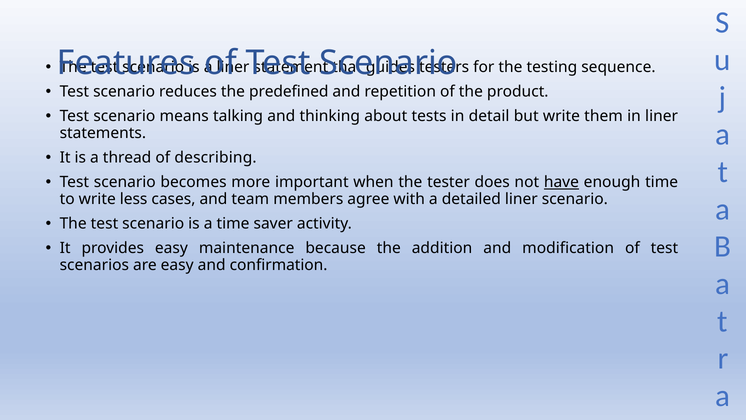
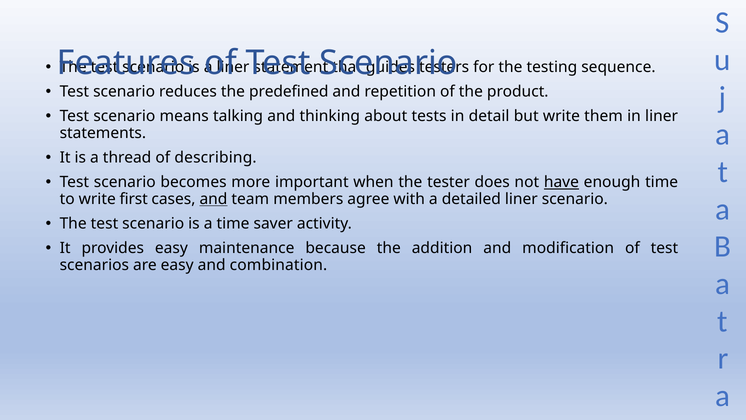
less: less -> first
and at (213, 199) underline: none -> present
confirmation: confirmation -> combination
